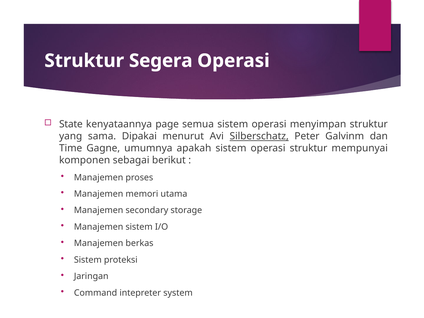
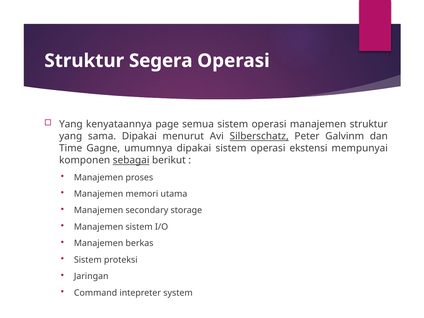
State at (71, 124): State -> Yang
operasi menyimpan: menyimpan -> manajemen
umumnya apakah: apakah -> dipakai
operasi struktur: struktur -> ekstensi
sebagai underline: none -> present
